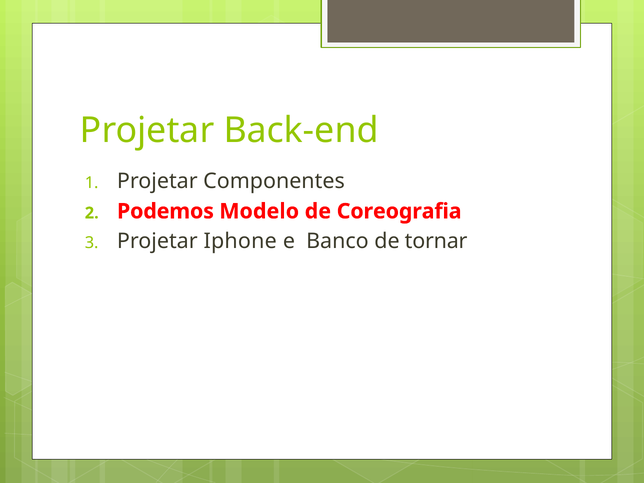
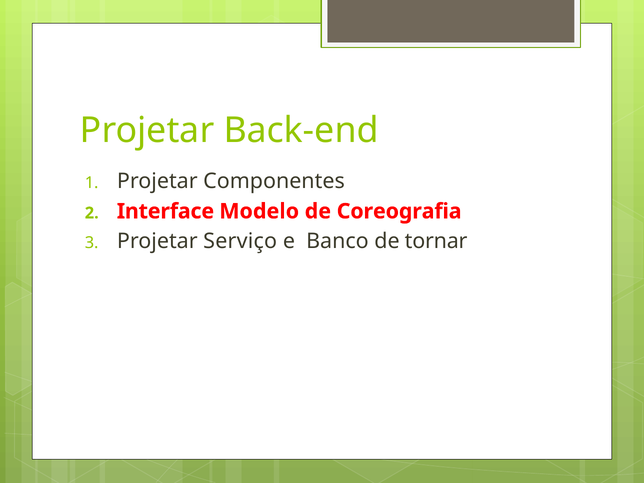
Podemos: Podemos -> Interface
Iphone: Iphone -> Serviço
